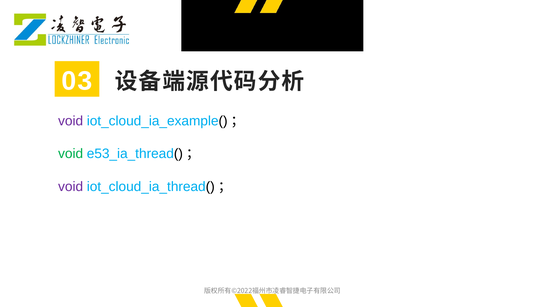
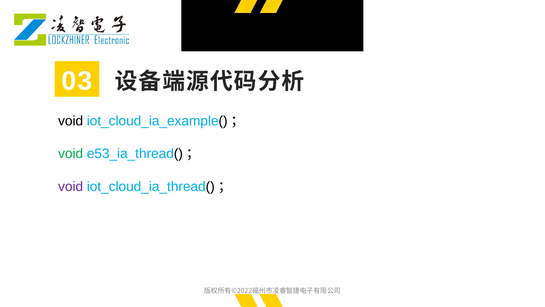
void at (71, 121) colour: purple -> black
